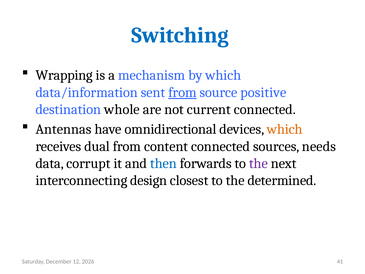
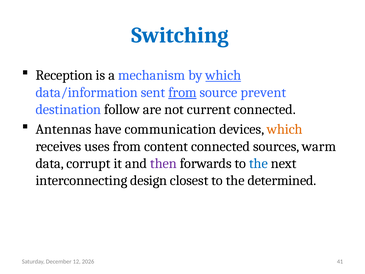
Wrapping: Wrapping -> Reception
which at (223, 75) underline: none -> present
positive: positive -> prevent
whole: whole -> follow
omnidirectional: omnidirectional -> communication
dual: dual -> uses
needs: needs -> warm
then colour: blue -> purple
the at (258, 163) colour: purple -> blue
